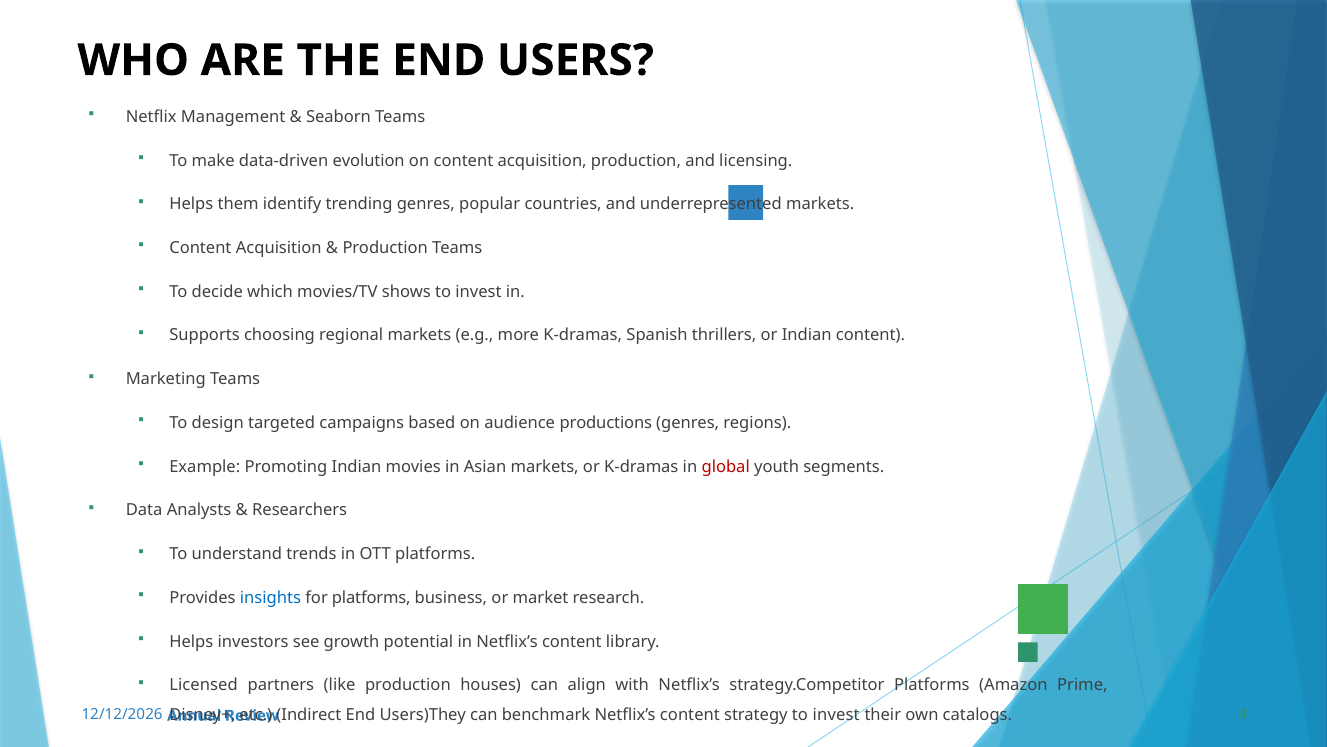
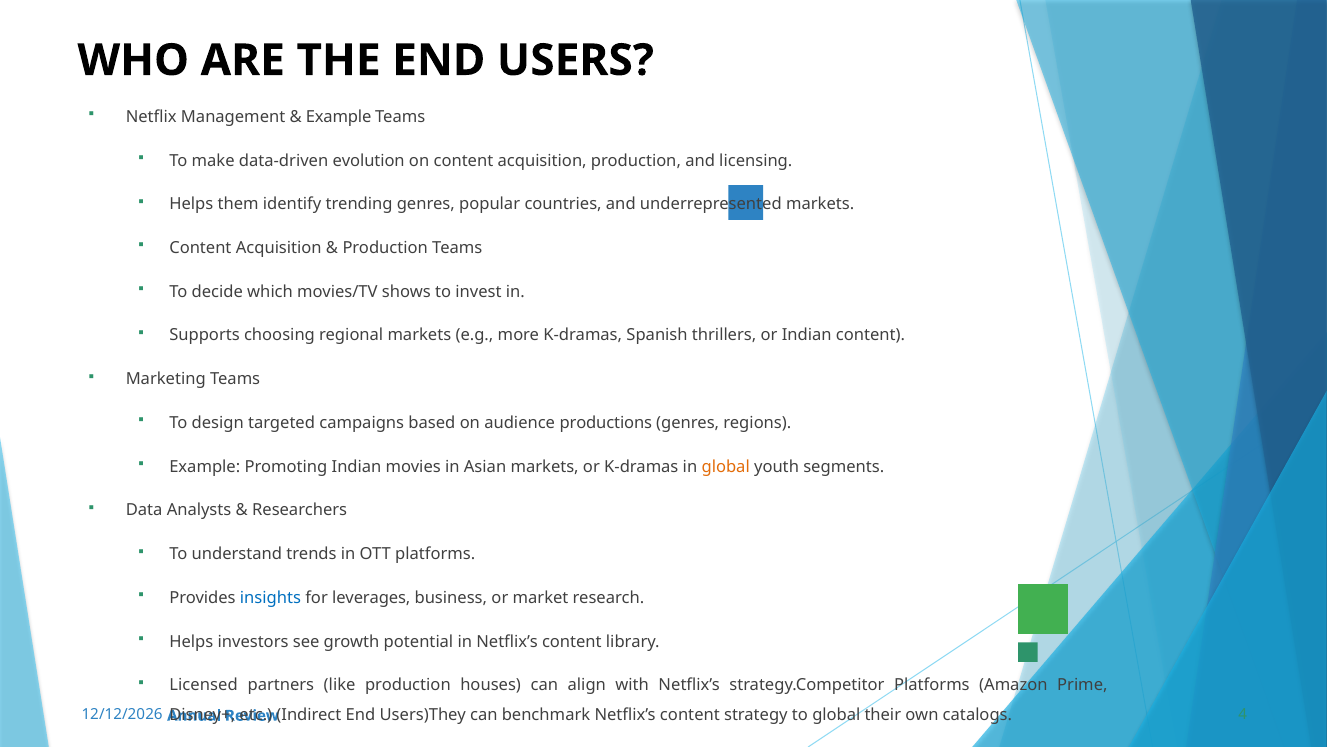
Seaborn at (338, 117): Seaborn -> Example
global at (726, 466) colour: red -> orange
for platforms: platforms -> leverages
strategy to invest: invest -> global
